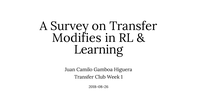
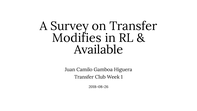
Learning: Learning -> Available
